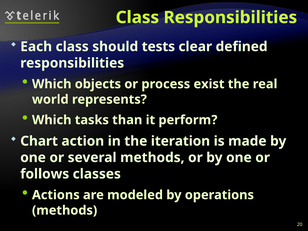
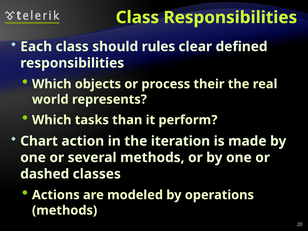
tests: tests -> rules
exist: exist -> their
follows: follows -> dashed
